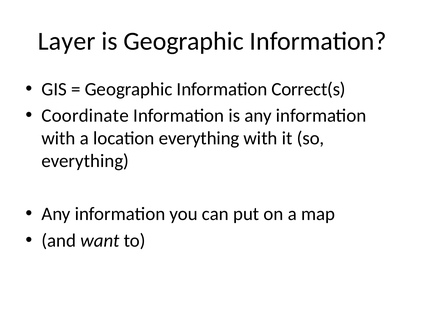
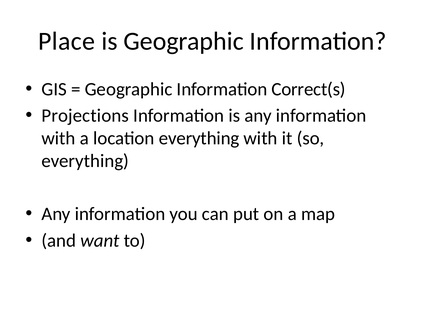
Layer: Layer -> Place
Coordinate: Coordinate -> Projections
